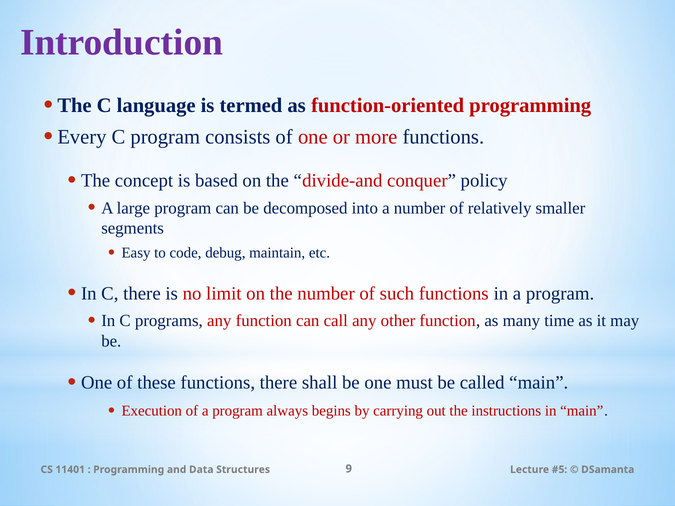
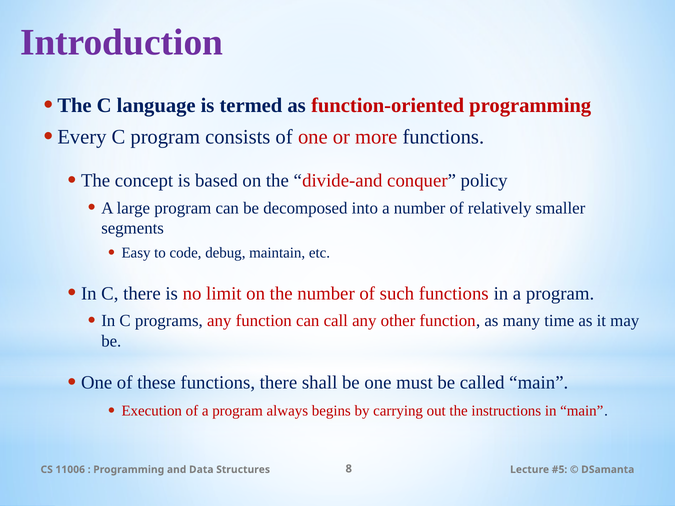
11401: 11401 -> 11006
9: 9 -> 8
